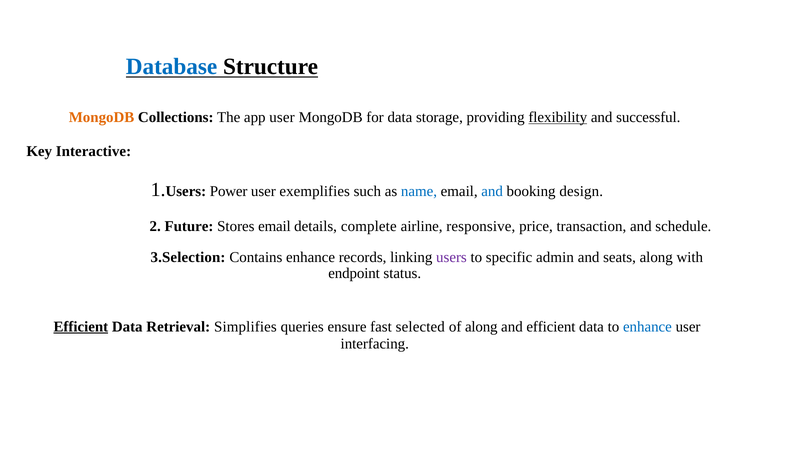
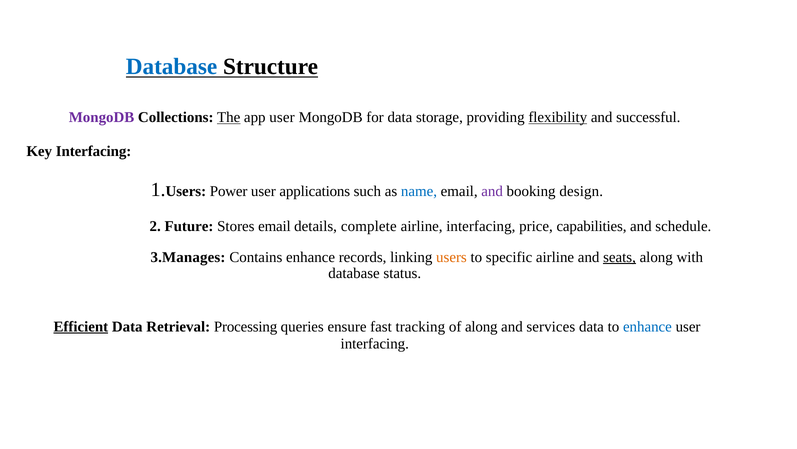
MongoDB at (102, 117) colour: orange -> purple
The underline: none -> present
Key Interactive: Interactive -> Interfacing
exemplifies: exemplifies -> applications
and at (492, 191) colour: blue -> purple
airline responsive: responsive -> interfacing
transaction: transaction -> capabilities
3.Selection: 3.Selection -> 3.Manages
users at (451, 257) colour: purple -> orange
specific admin: admin -> airline
seats underline: none -> present
endpoint at (354, 273): endpoint -> database
Simplifies: Simplifies -> Processing
selected: selected -> tracking
and efficient: efficient -> services
